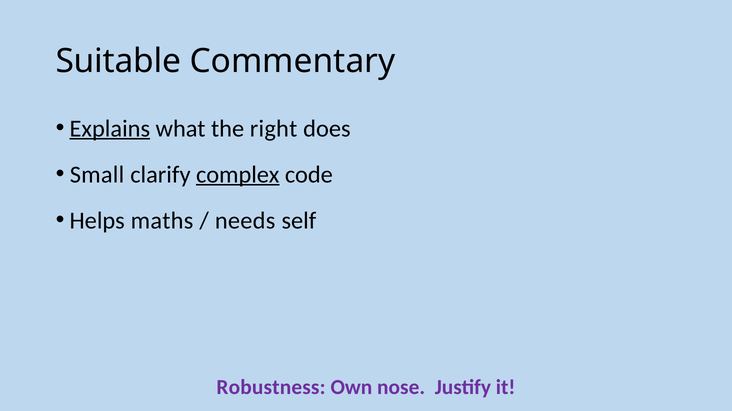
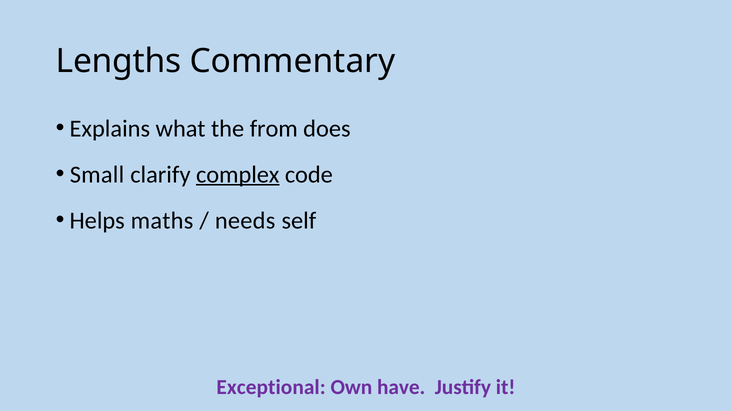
Suitable: Suitable -> Lengths
Explains underline: present -> none
right: right -> from
Robustness: Robustness -> Exceptional
nose: nose -> have
